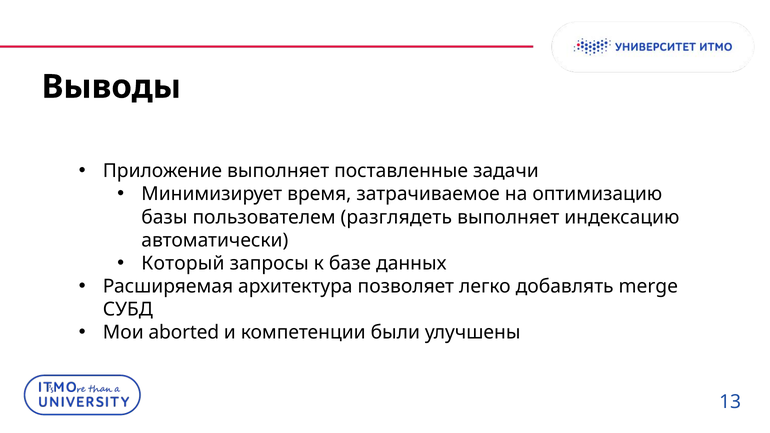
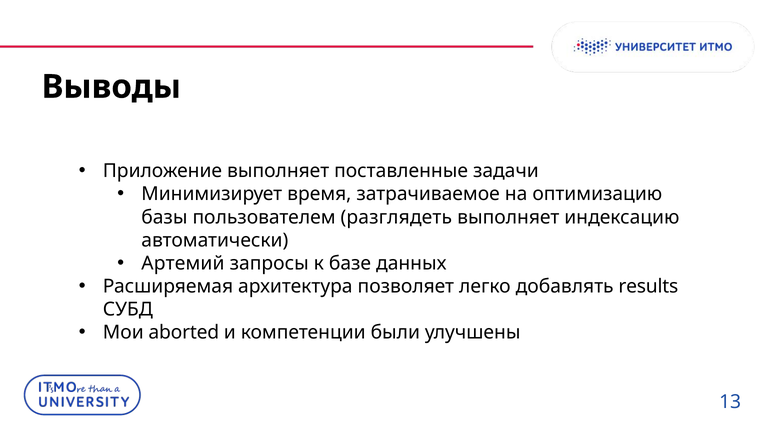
Который: Который -> Артемий
merge: merge -> results
